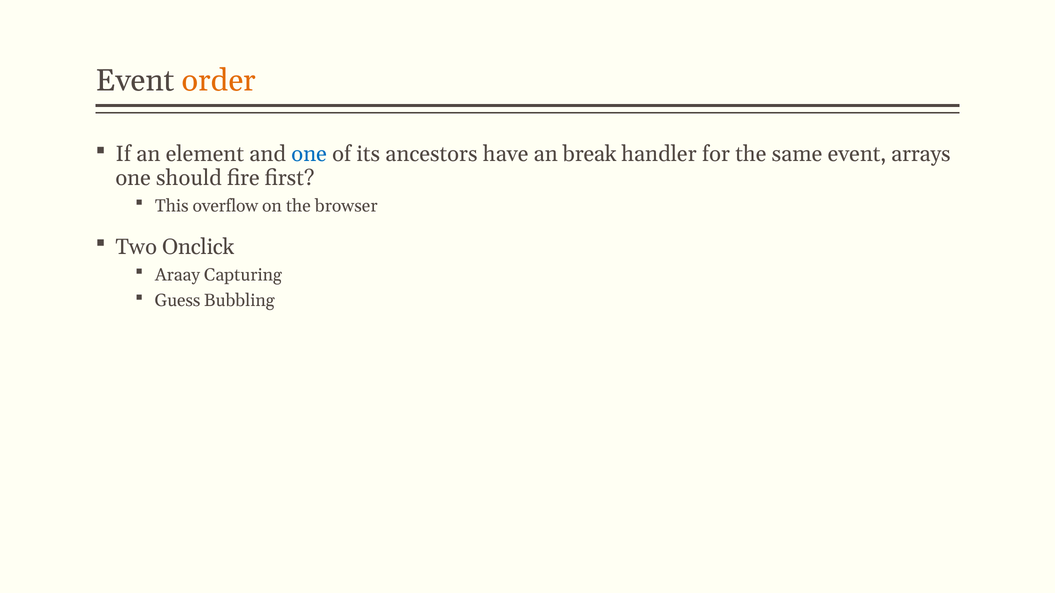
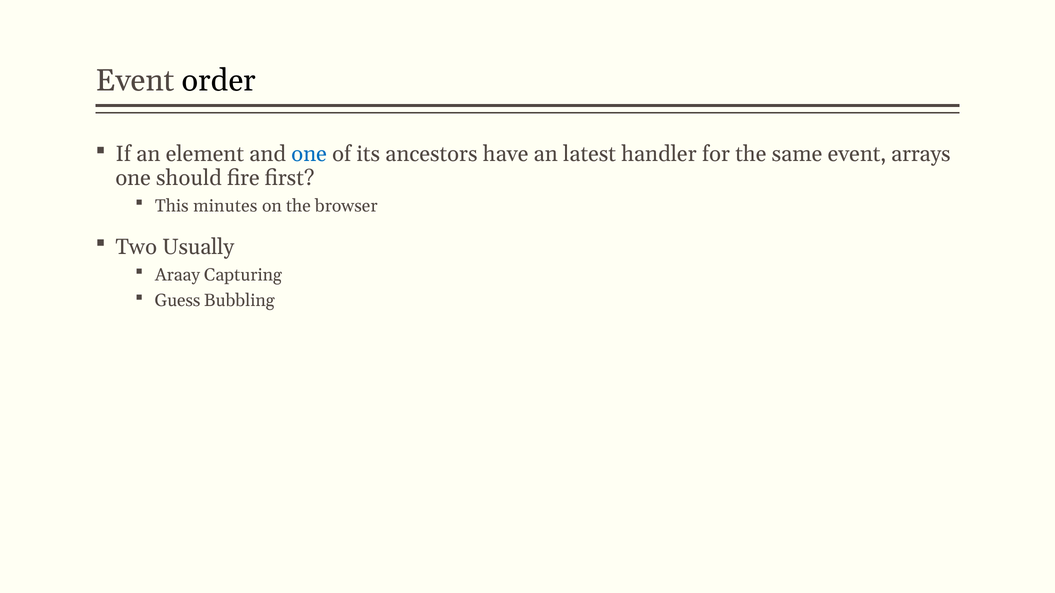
order colour: orange -> black
break: break -> latest
overflow: overflow -> minutes
Onclick: Onclick -> Usually
